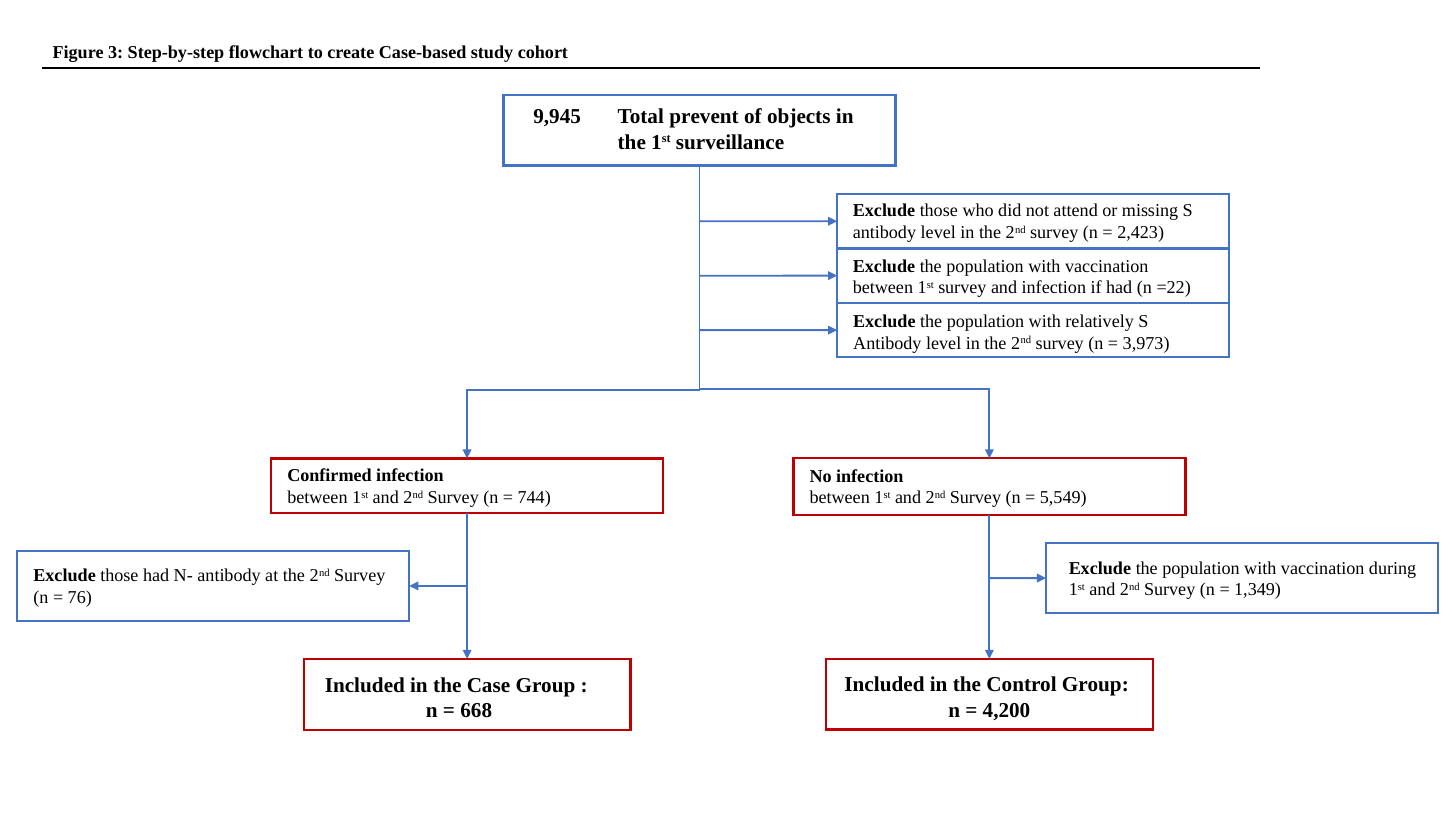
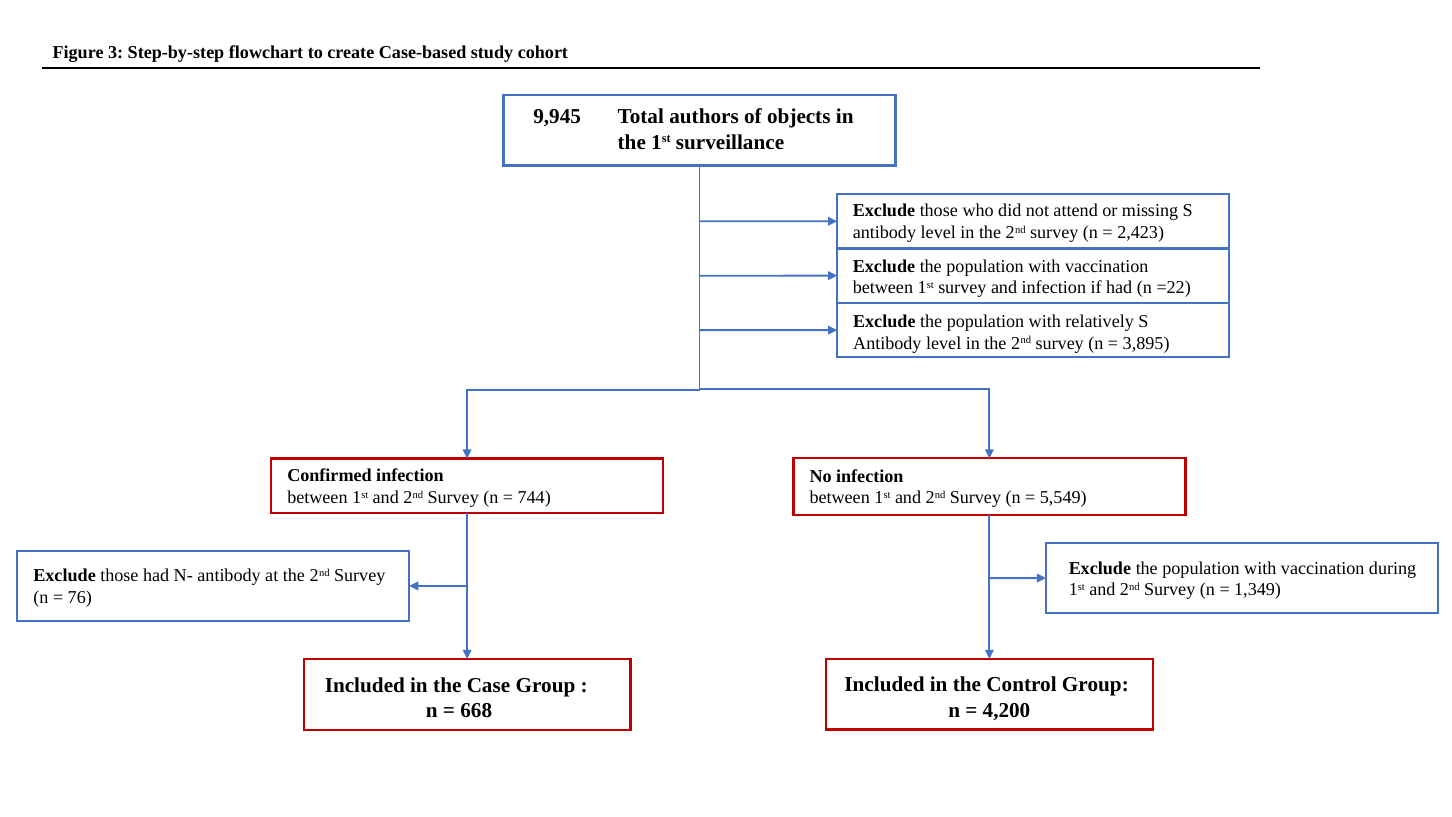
prevent: prevent -> authors
3,973: 3,973 -> 3,895
